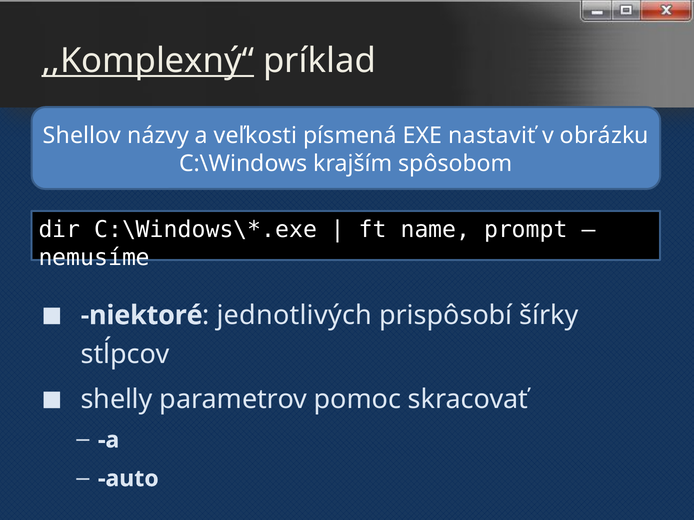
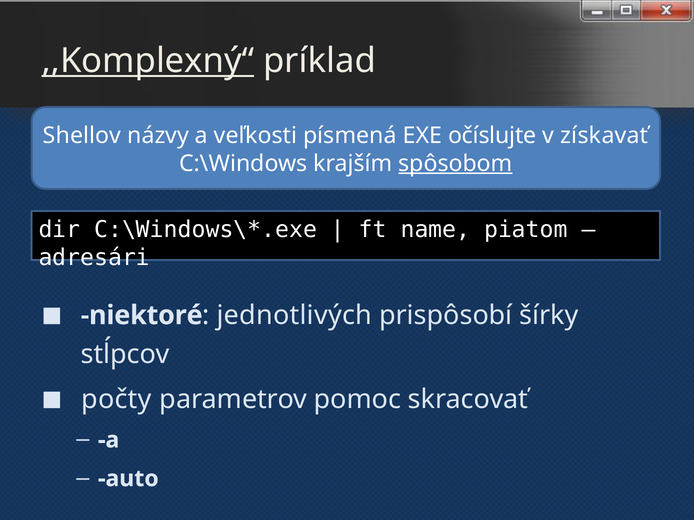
nastaviť: nastaviť -> očíslujte
obrázku: obrázku -> získavať
spôsobom underline: none -> present
prompt: prompt -> piatom
nemusíme: nemusíme -> adresári
shelly: shelly -> počty
